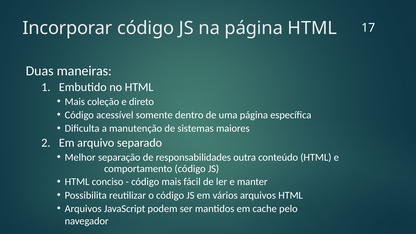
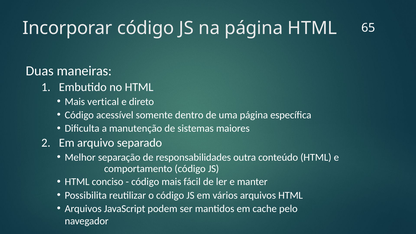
17: 17 -> 65
coleção: coleção -> vertical
